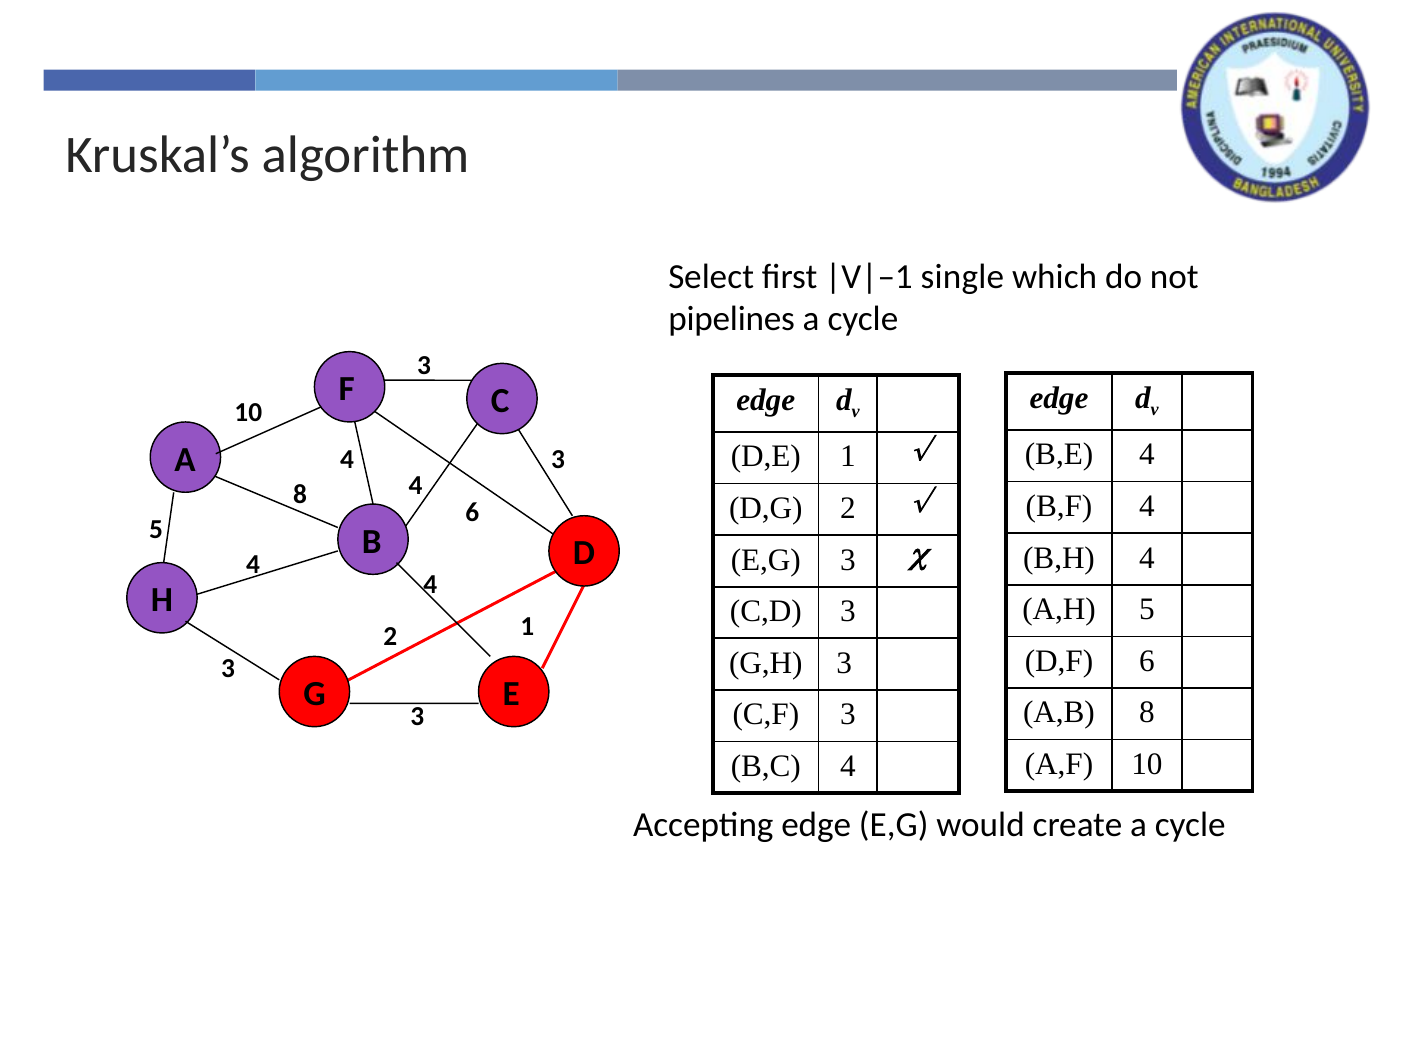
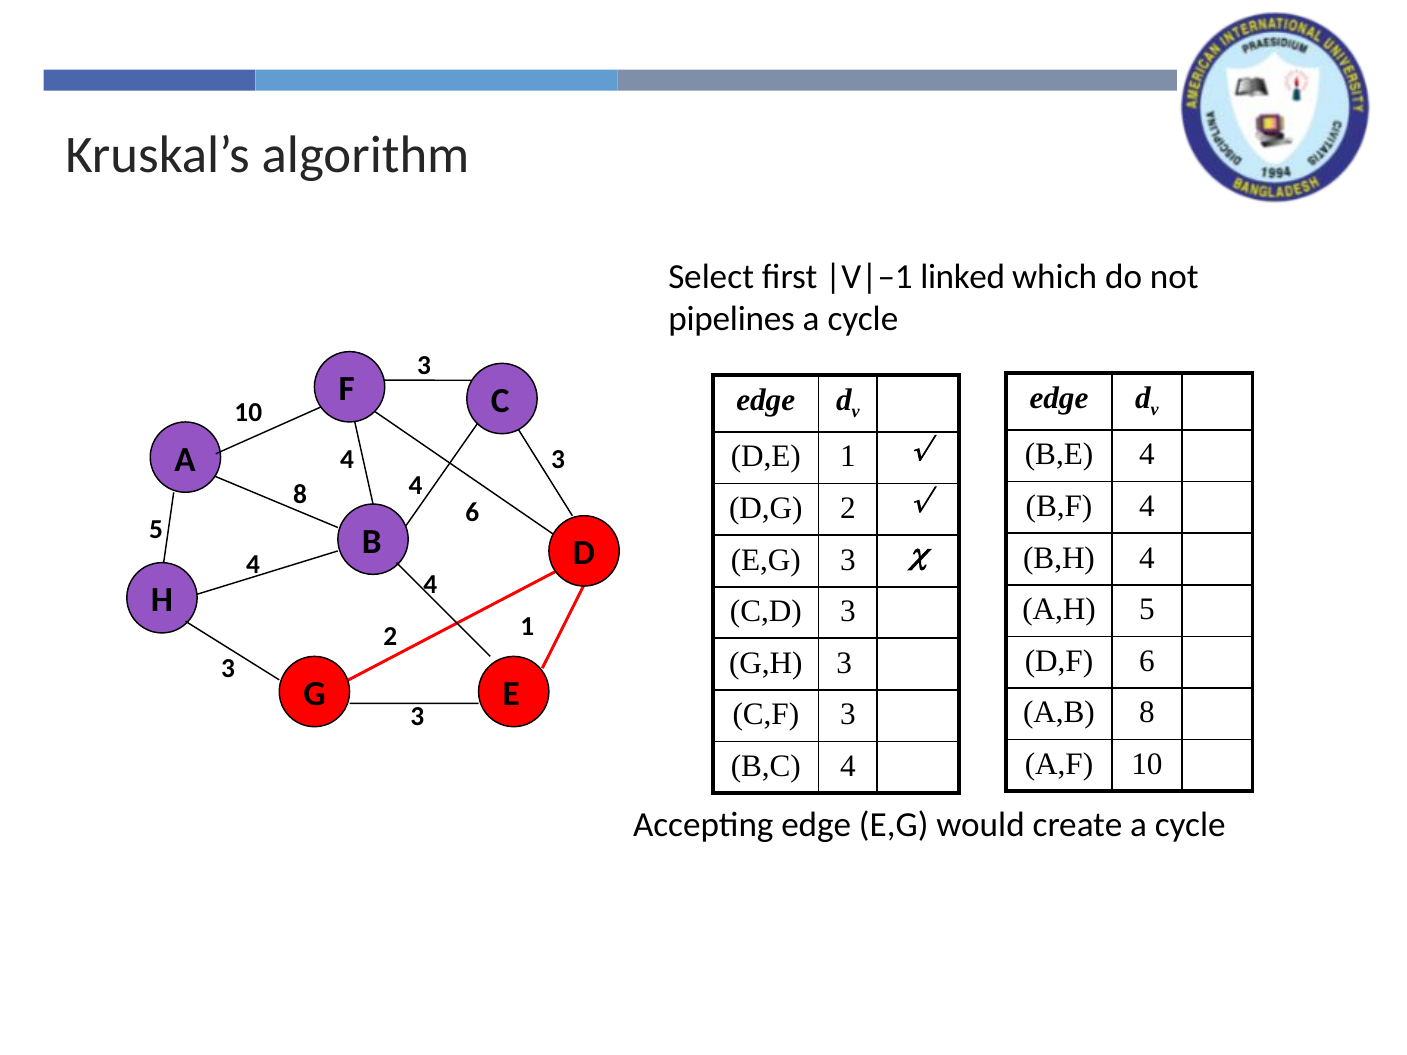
single: single -> linked
